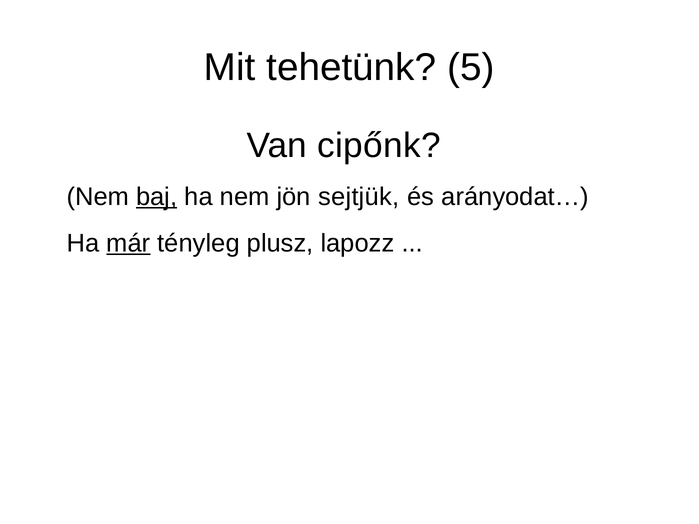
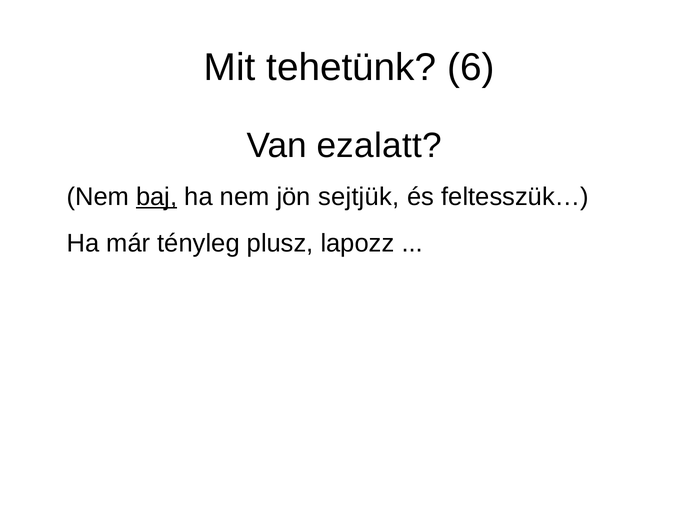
5: 5 -> 6
cipőnk: cipőnk -> ezalatt
arányodat…: arányodat… -> feltesszük…
már underline: present -> none
